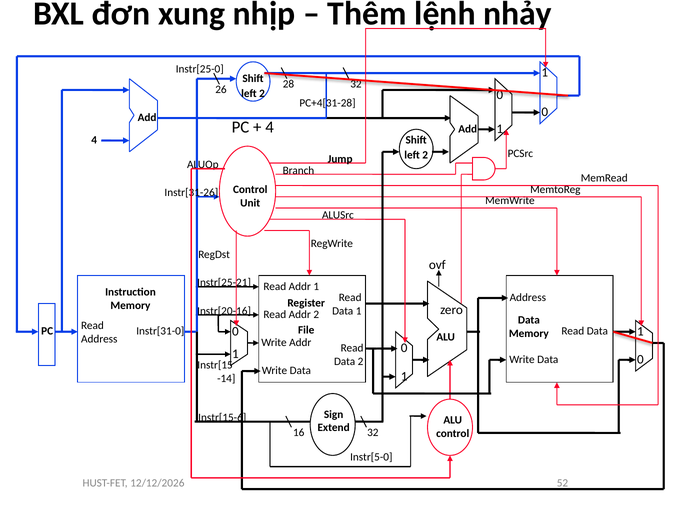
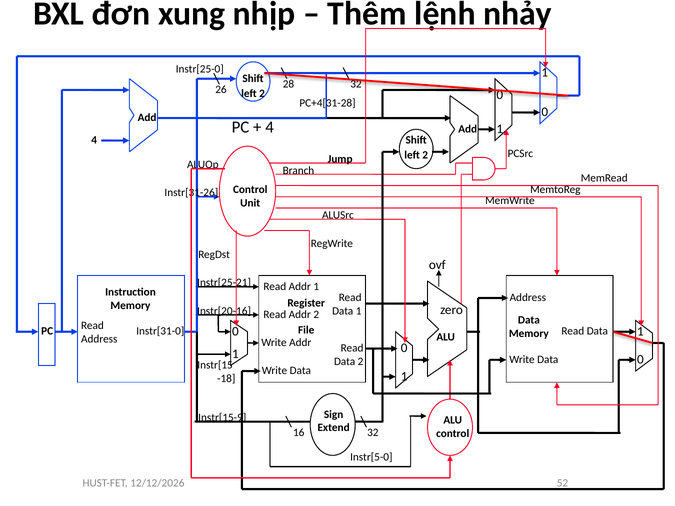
-14: -14 -> -18
Instr[15-6: Instr[15-6 -> Instr[15-9
